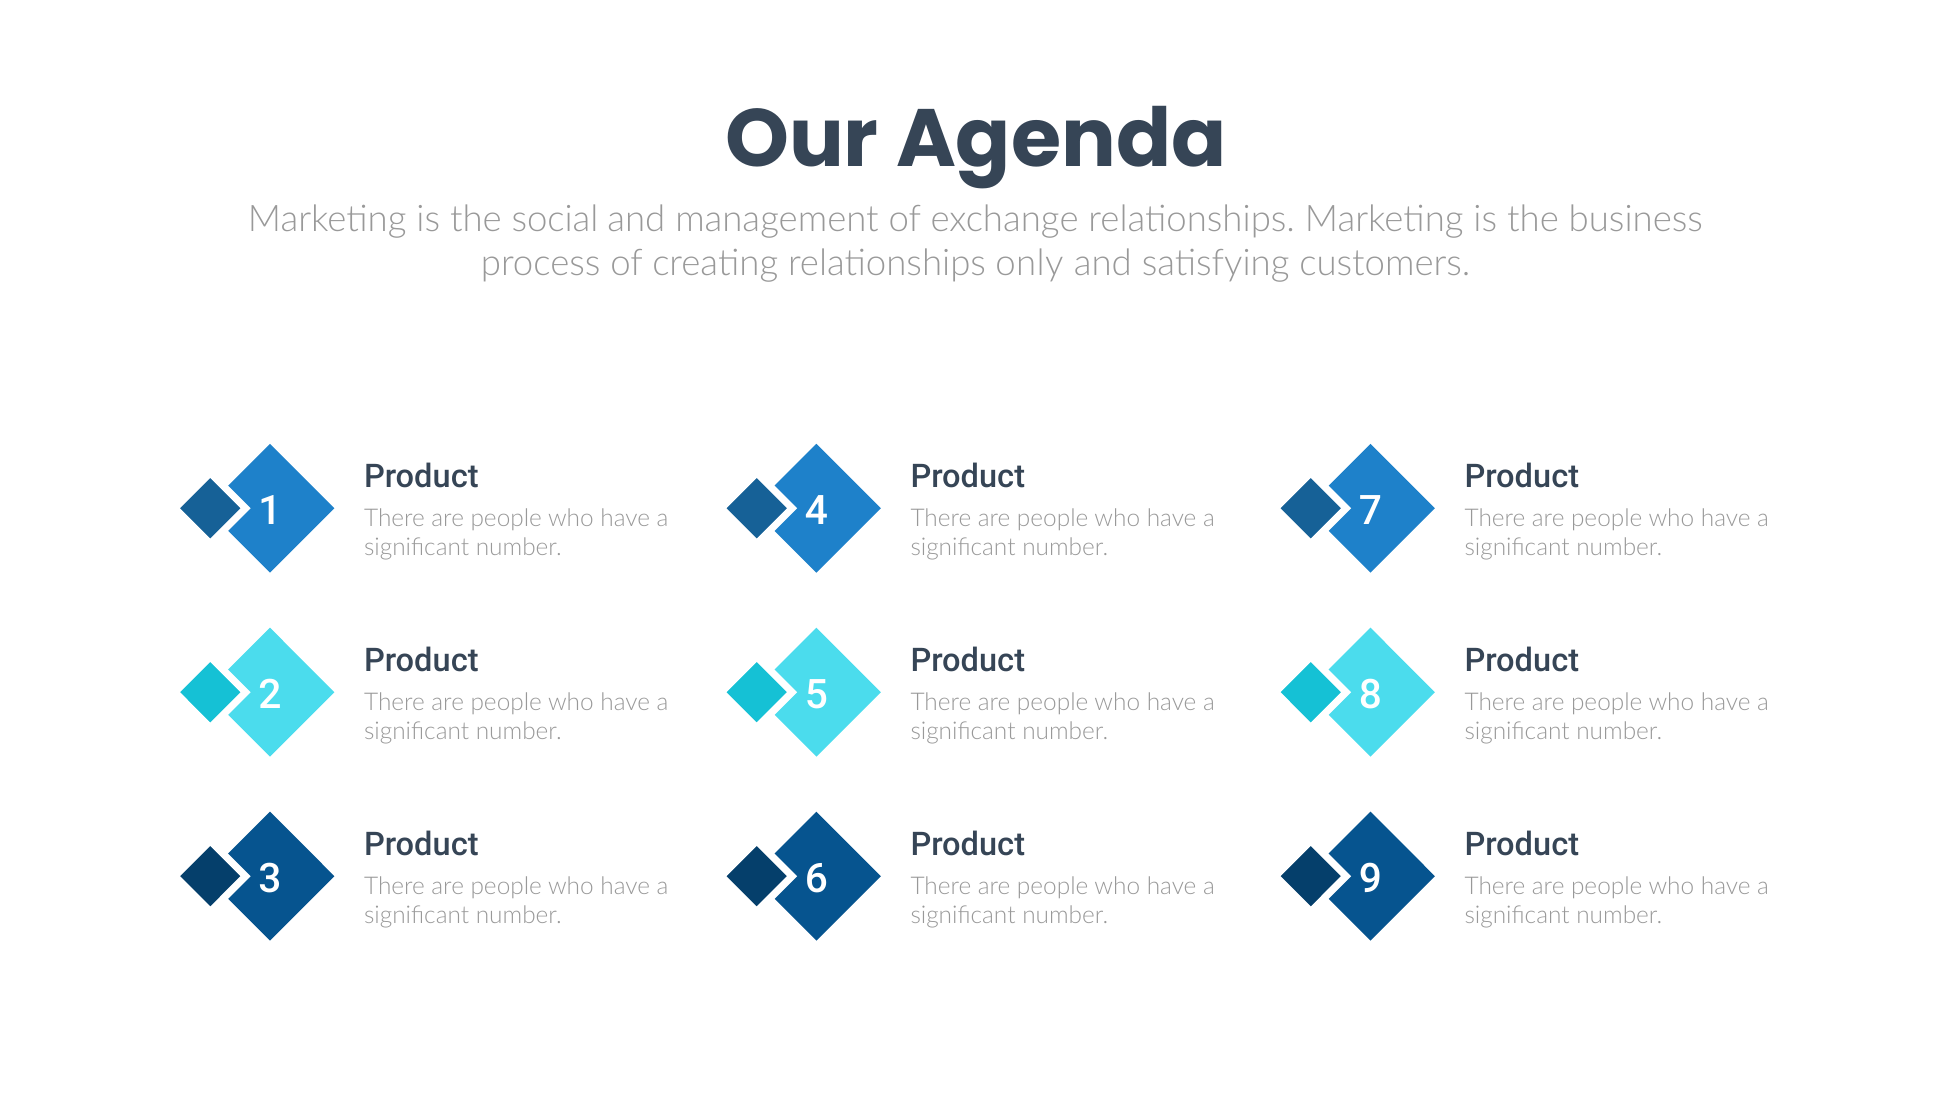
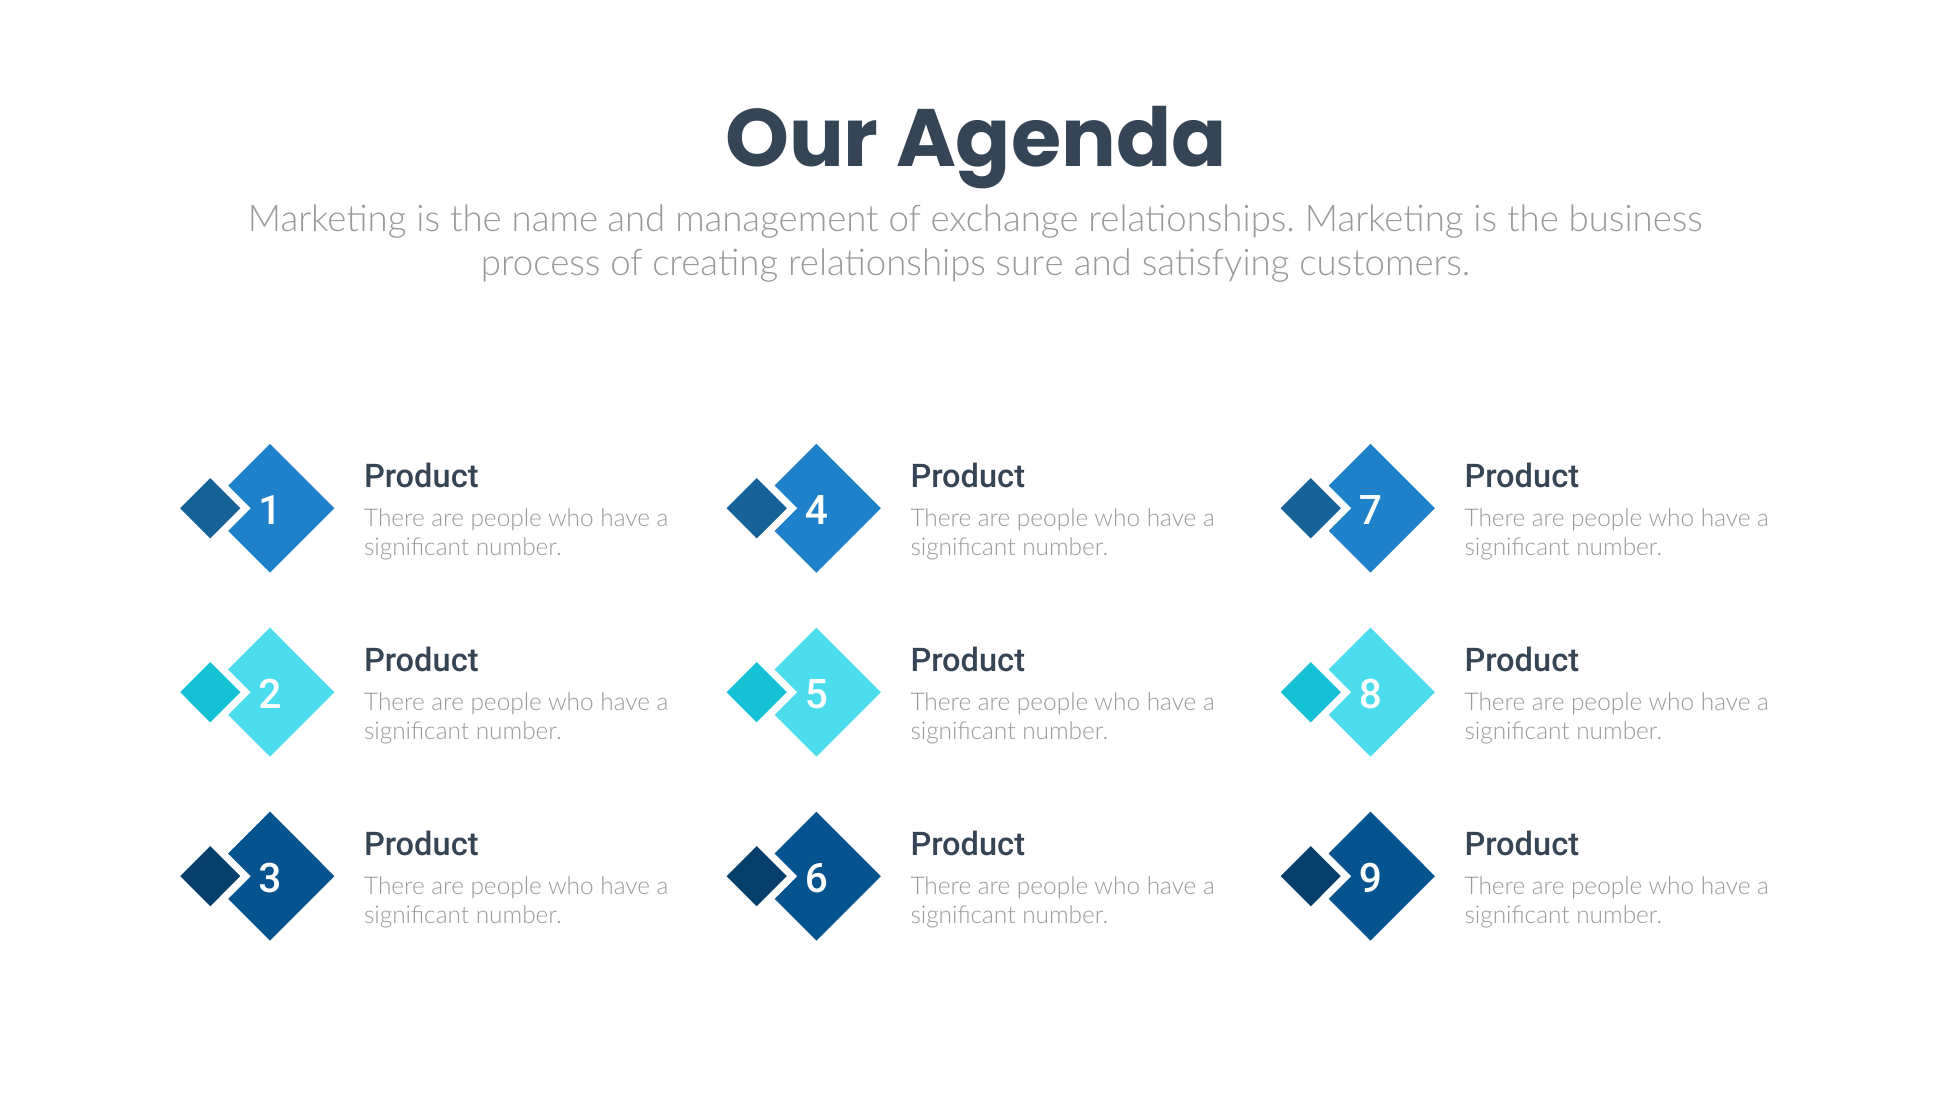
social: social -> name
only: only -> sure
